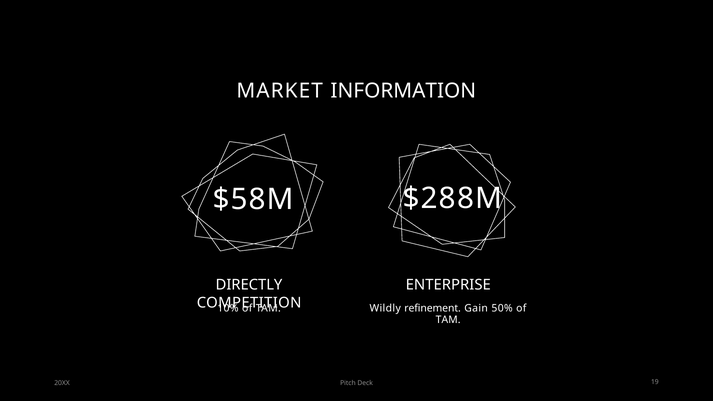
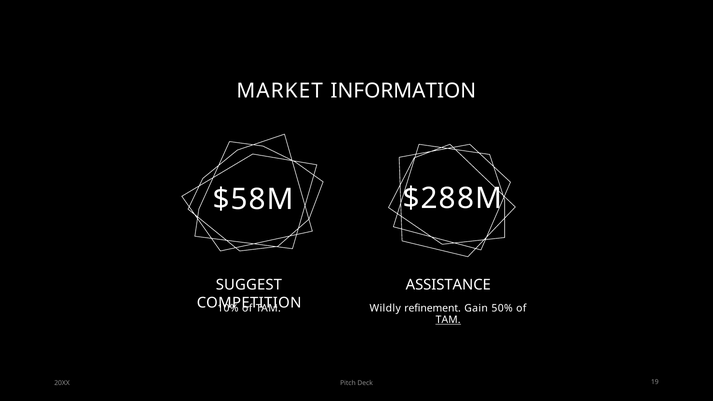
DIRECTLY: DIRECTLY -> SUGGEST
ENTERPRISE: ENTERPRISE -> ASSISTANCE
TAM at (448, 320) underline: none -> present
